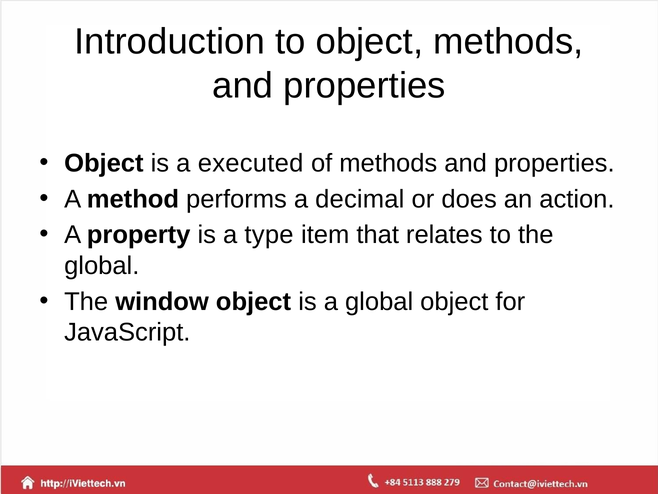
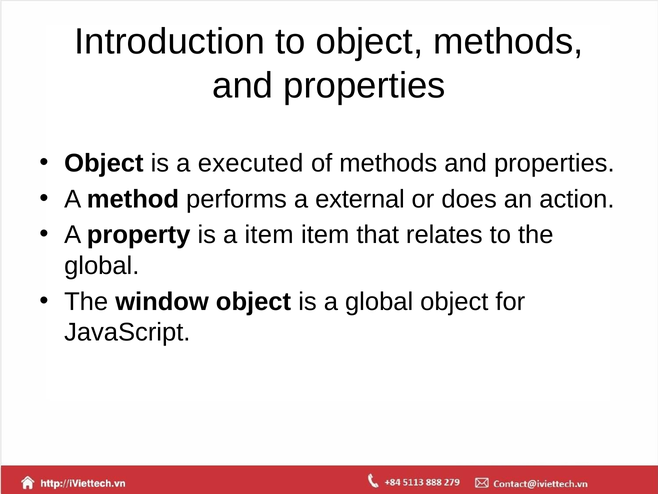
decimal: decimal -> external
a type: type -> item
